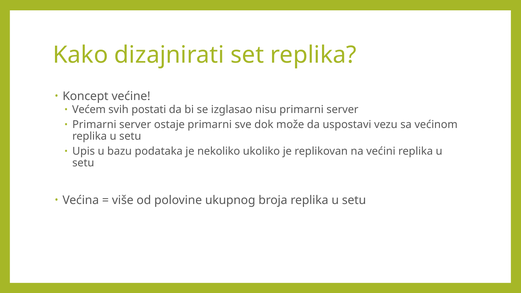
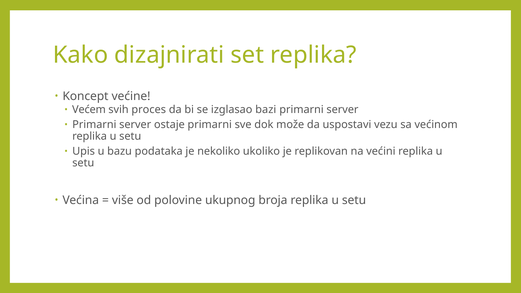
postati: postati -> proces
nisu: nisu -> bazi
